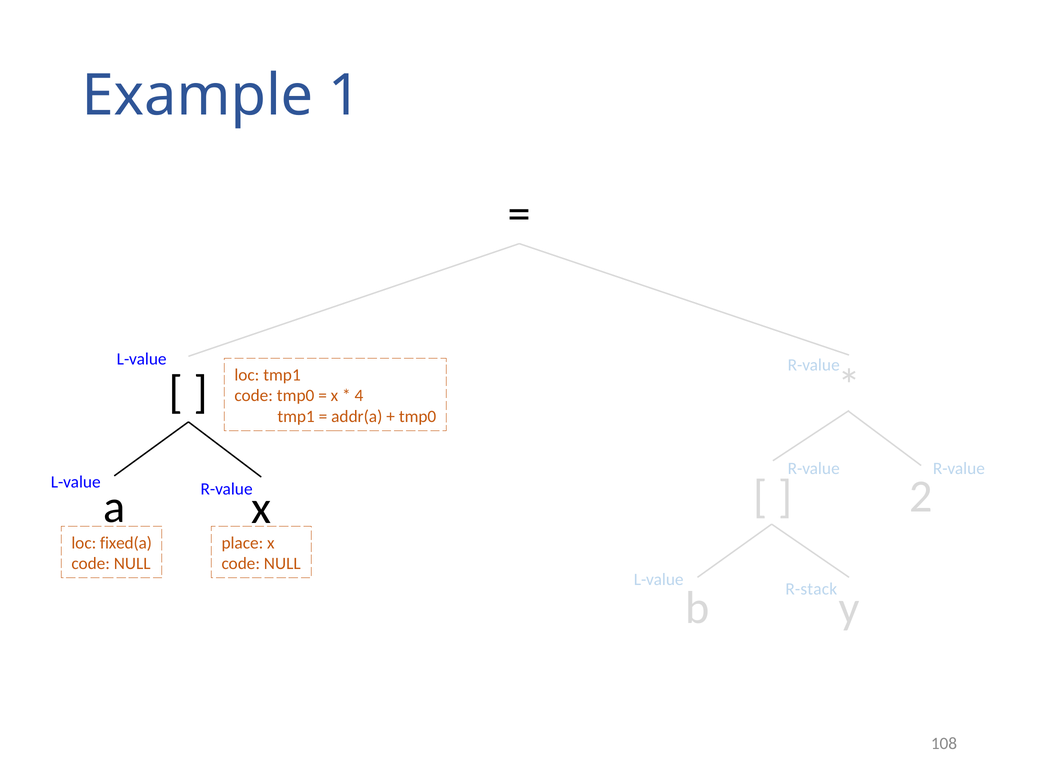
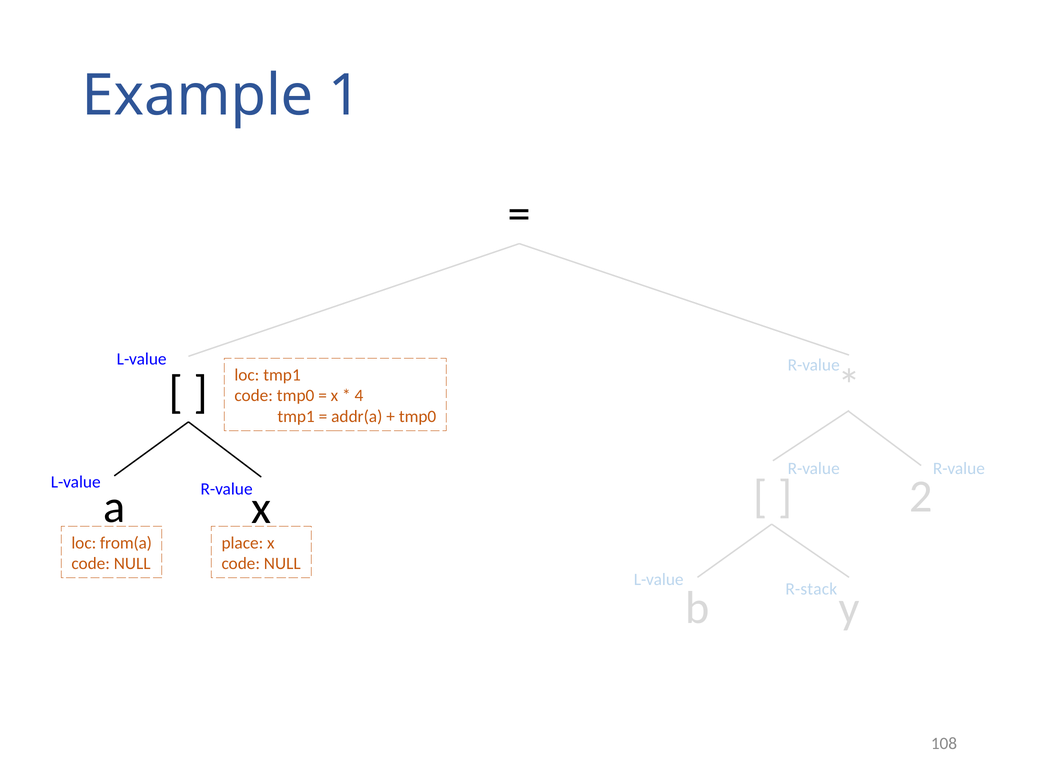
fixed(a: fixed(a -> from(a
